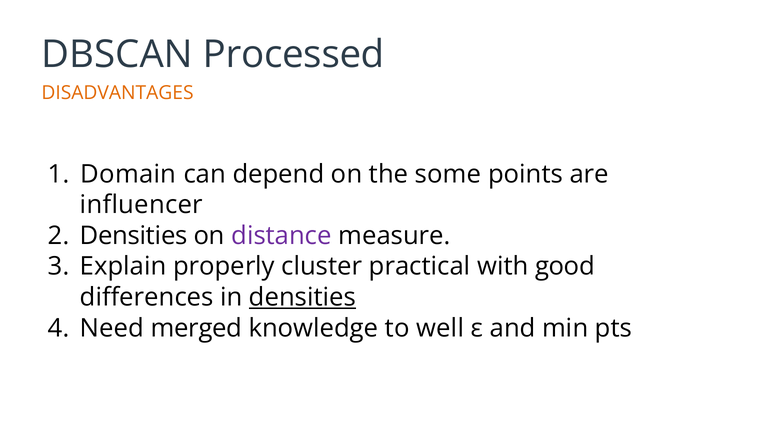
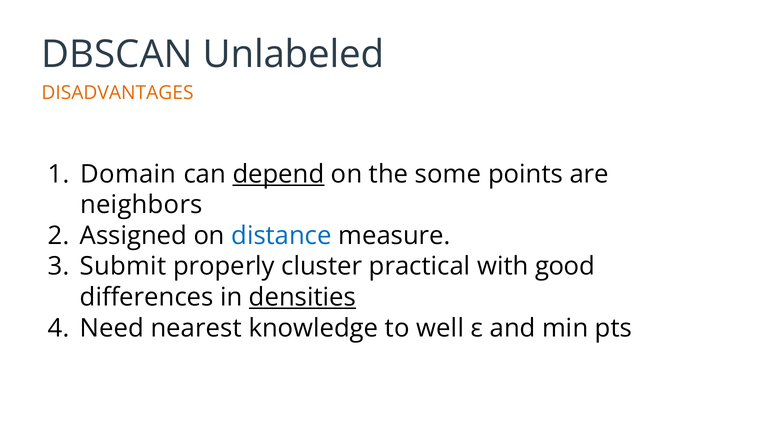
Processed: Processed -> Unlabeled
depend underline: none -> present
influencer: influencer -> neighbors
Densities at (134, 236): Densities -> Assigned
distance colour: purple -> blue
Explain: Explain -> Submit
merged: merged -> nearest
